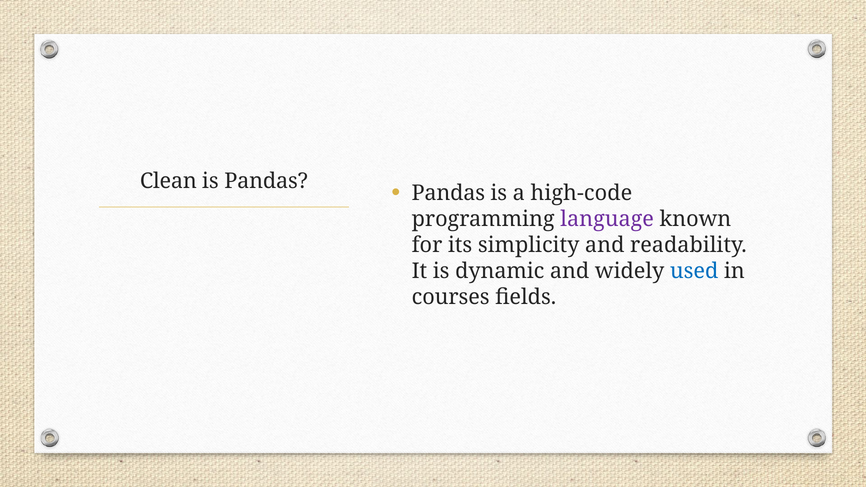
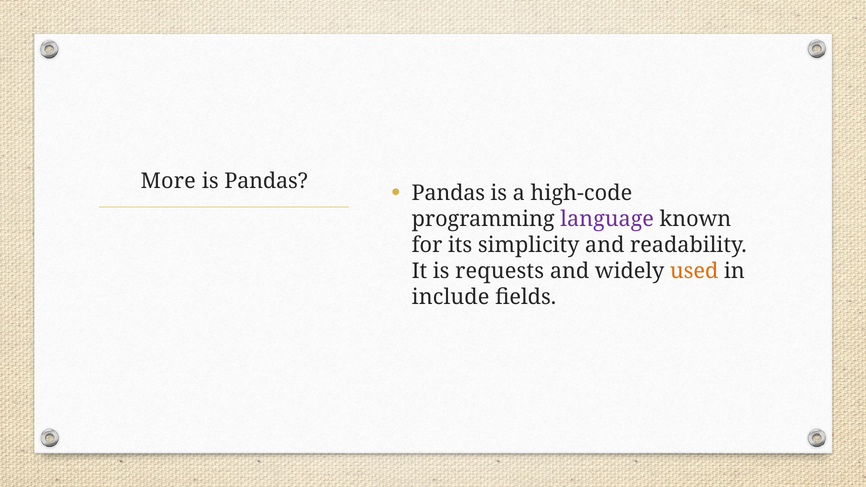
Clean: Clean -> More
dynamic: dynamic -> requests
used colour: blue -> orange
courses: courses -> include
